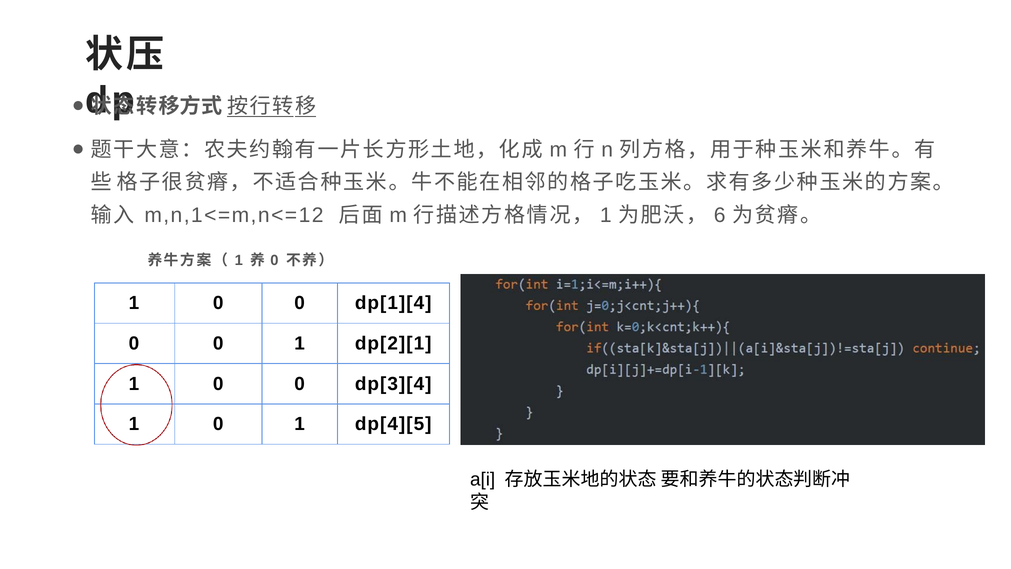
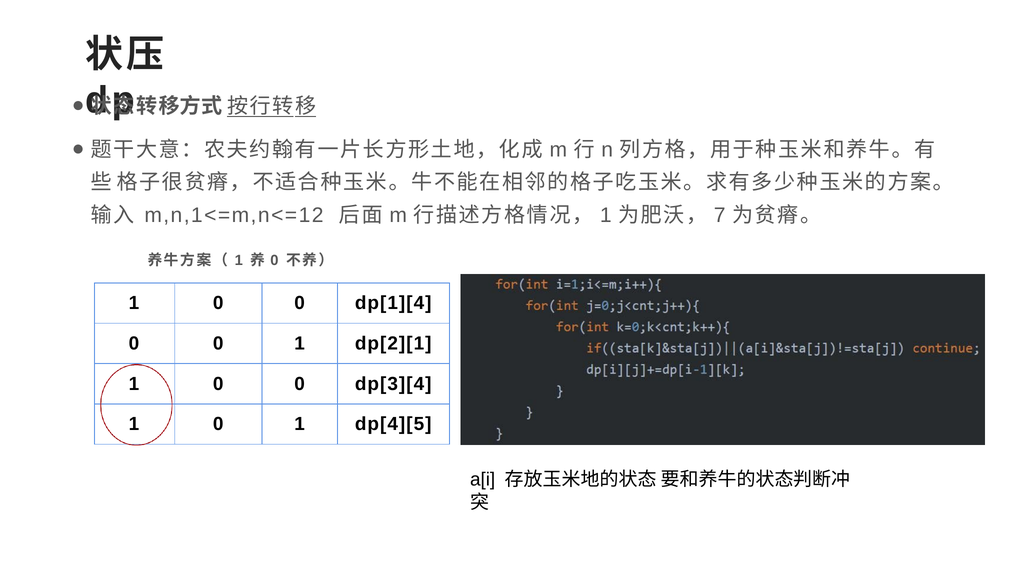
6: 6 -> 7
